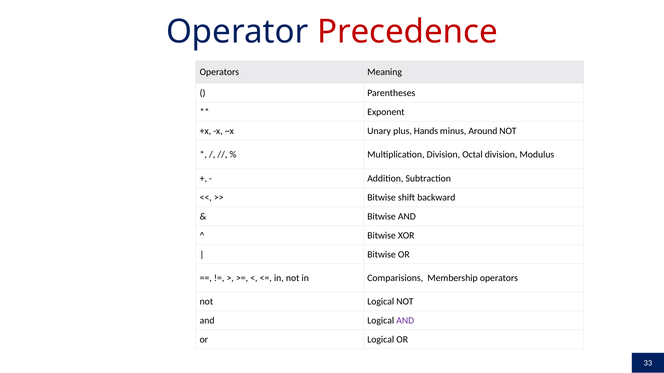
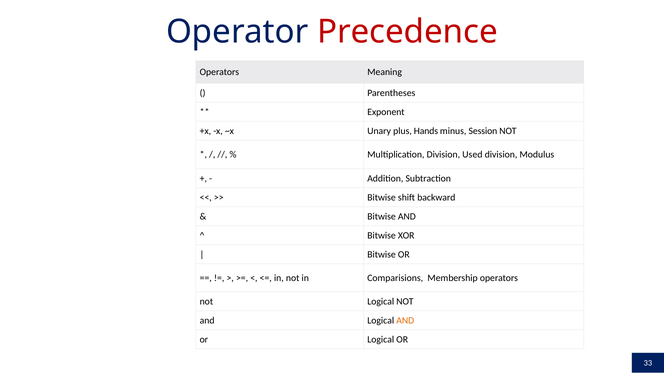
Around: Around -> Session
Octal: Octal -> Used
AND at (405, 321) colour: purple -> orange
